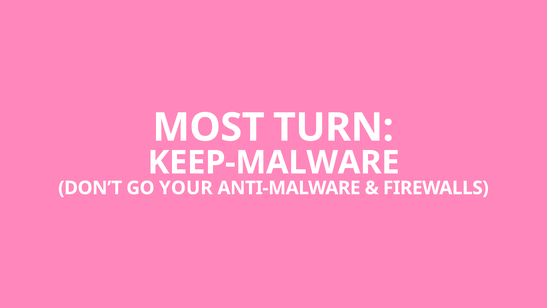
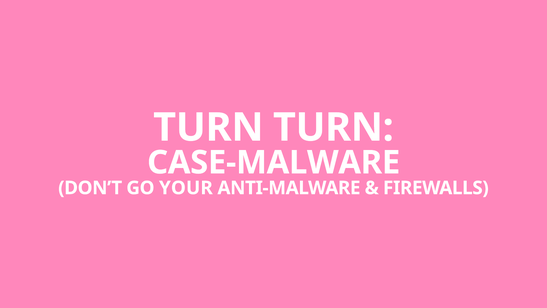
MOST at (209, 127): MOST -> TURN
KEEP-MALWARE: KEEP-MALWARE -> CASE-MALWARE
